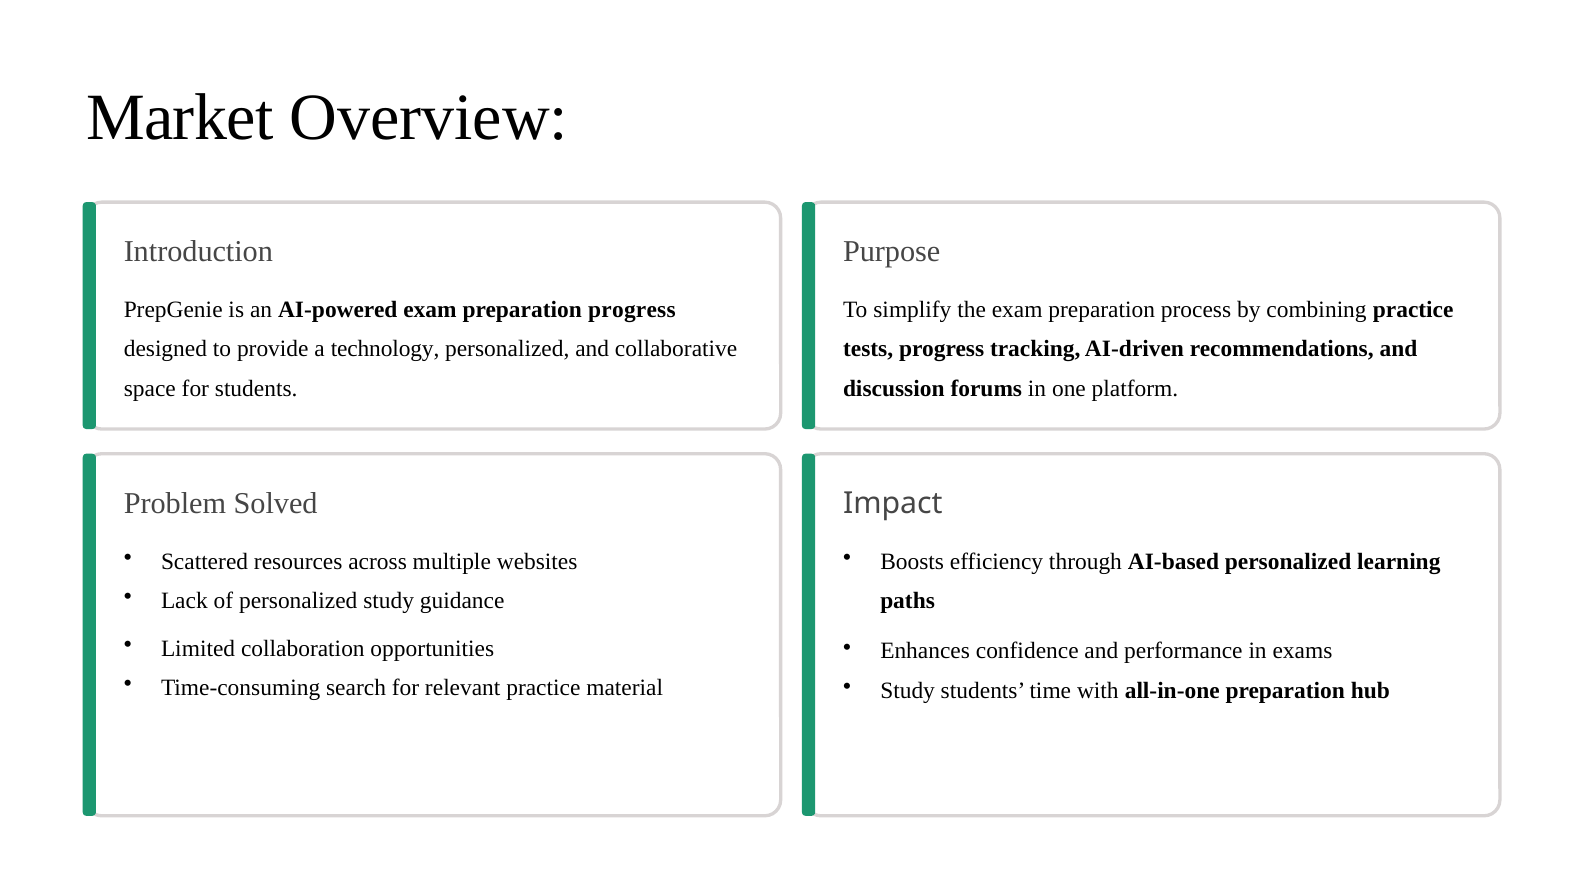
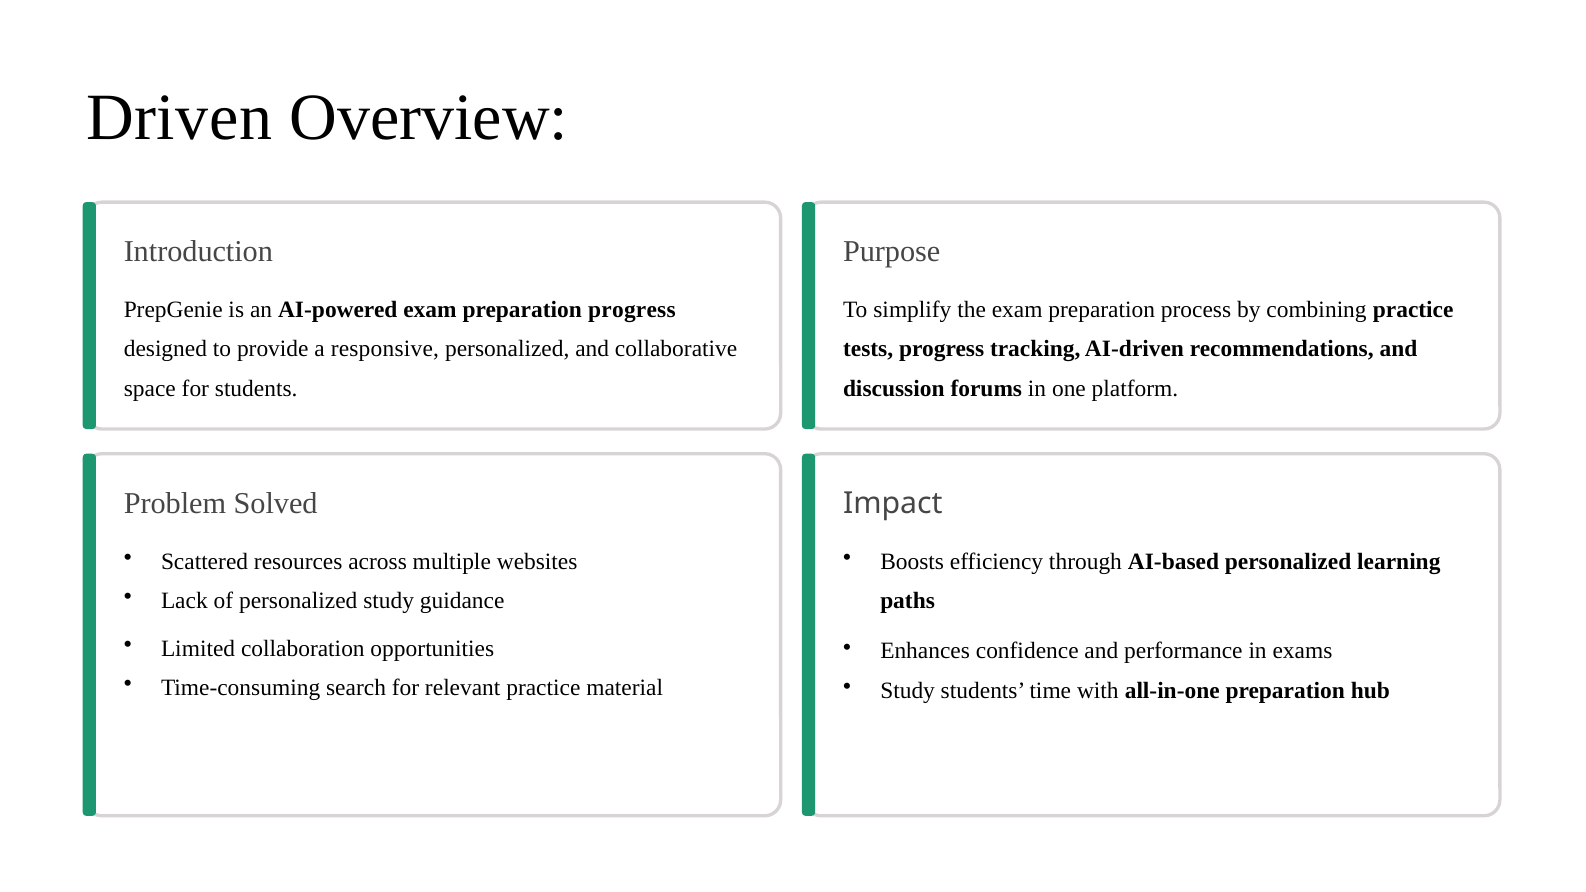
Market: Market -> Driven
technology: technology -> responsive
